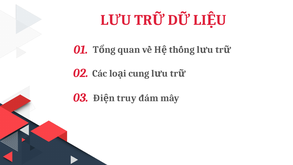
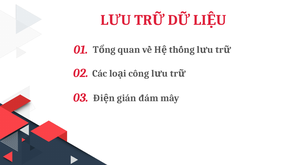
cung: cung -> công
truy: truy -> gián
